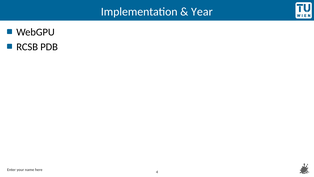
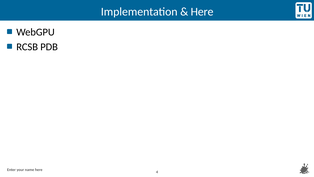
Year at (202, 12): Year -> Here
